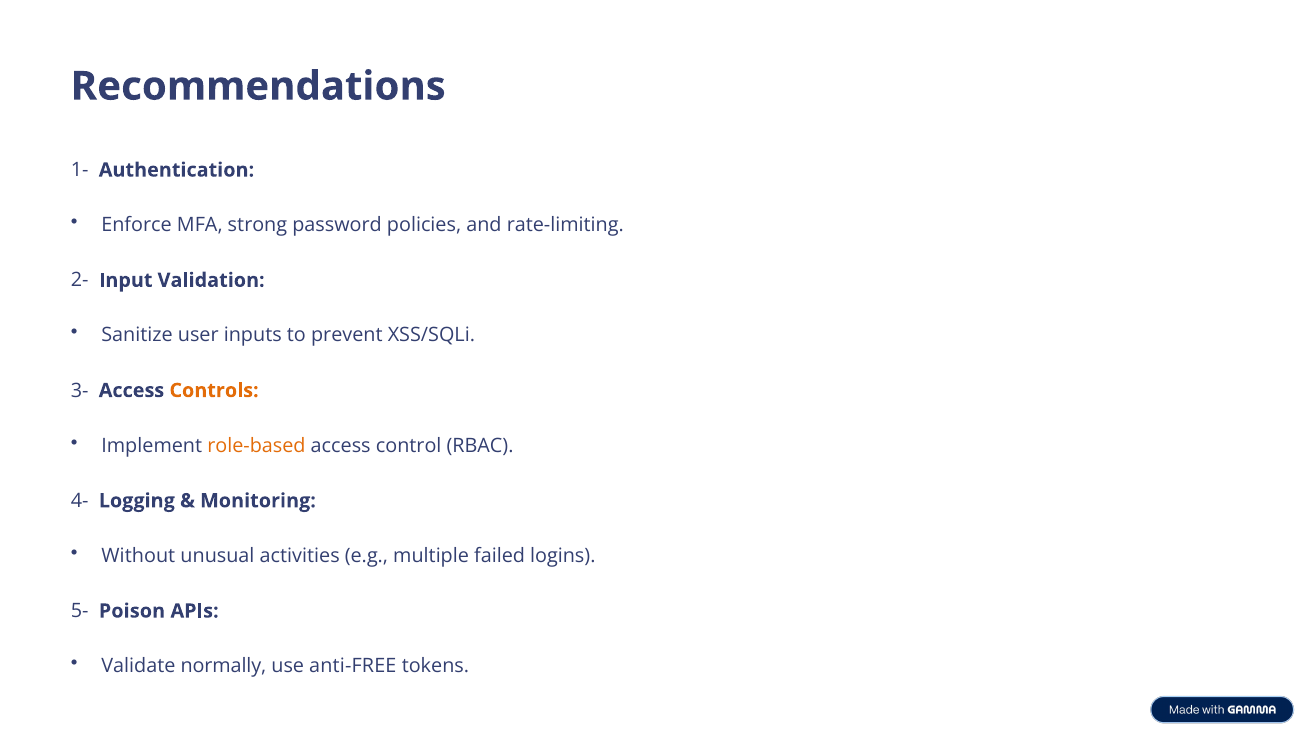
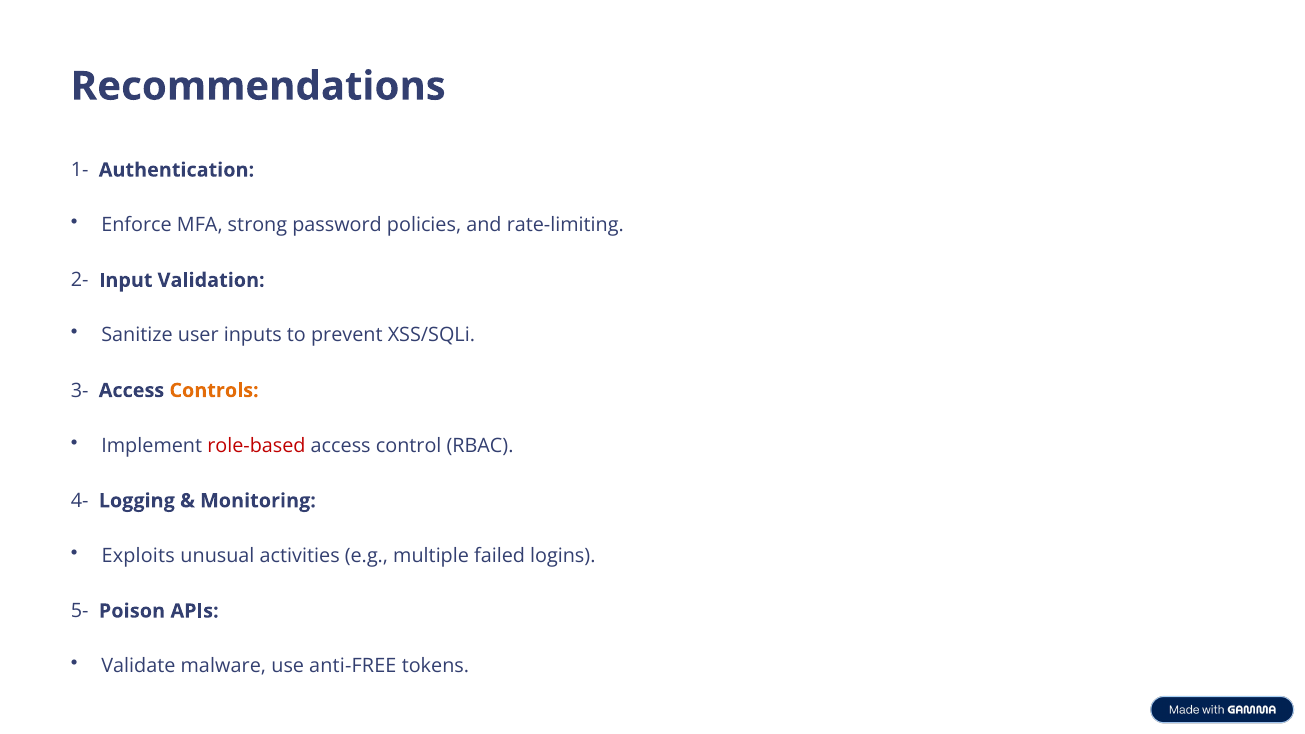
role-based colour: orange -> red
Without: Without -> Exploits
normally: normally -> malware
